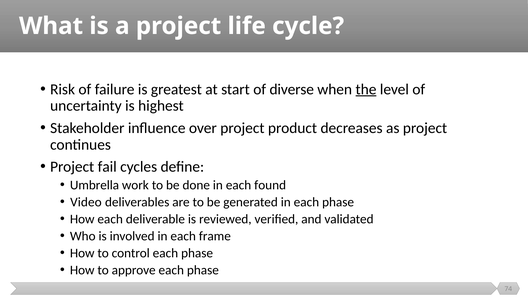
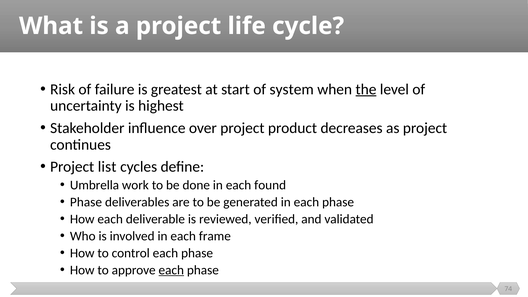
diverse: diverse -> system
fail: fail -> list
Video at (86, 202): Video -> Phase
each at (171, 270) underline: none -> present
